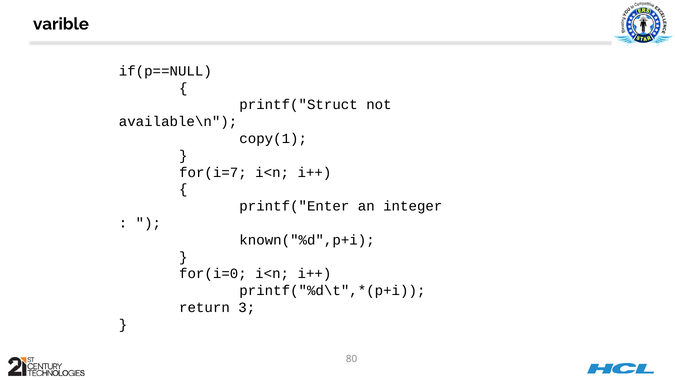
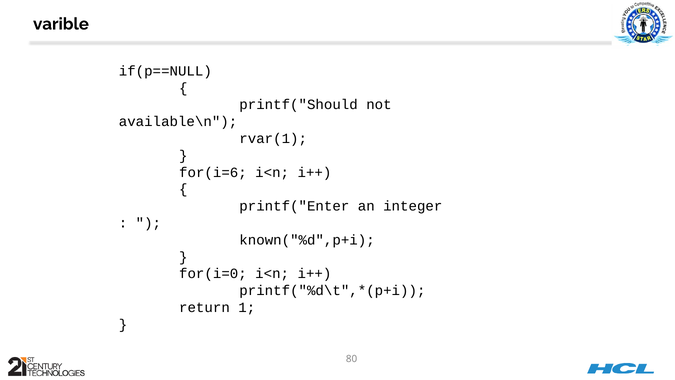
printf("Struct: printf("Struct -> printf("Should
copy(1: copy(1 -> rvar(1
for(i=7: for(i=7 -> for(i=6
3: 3 -> 1
